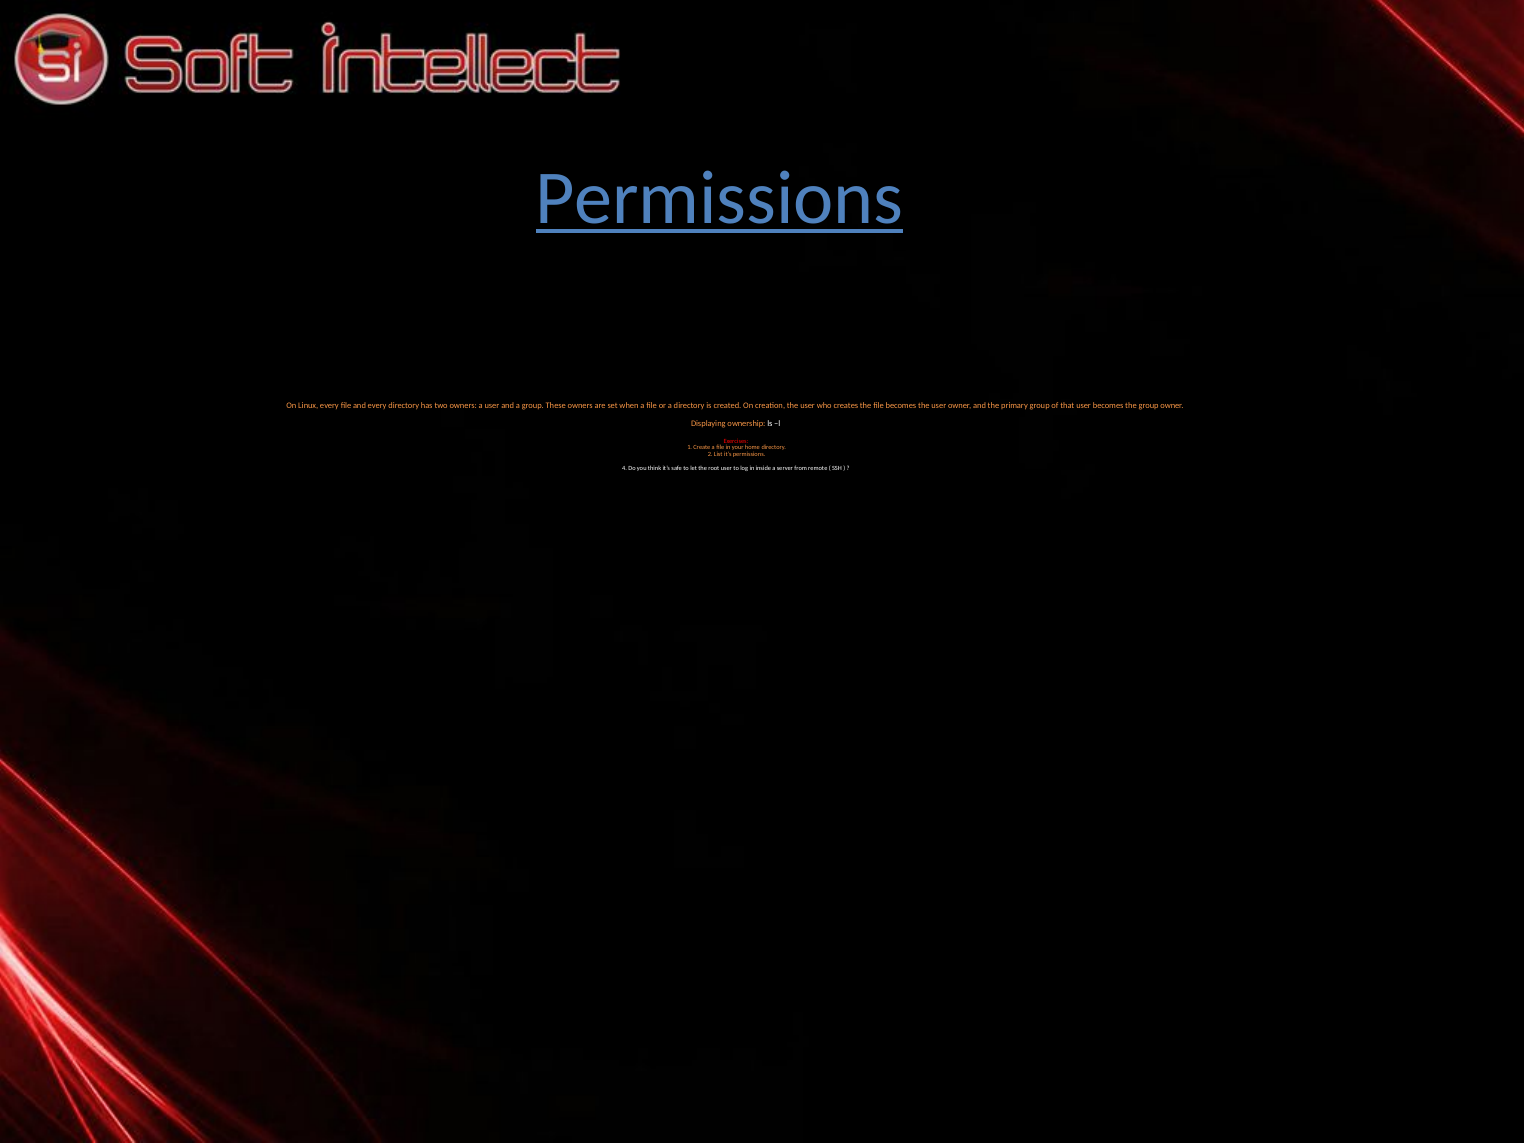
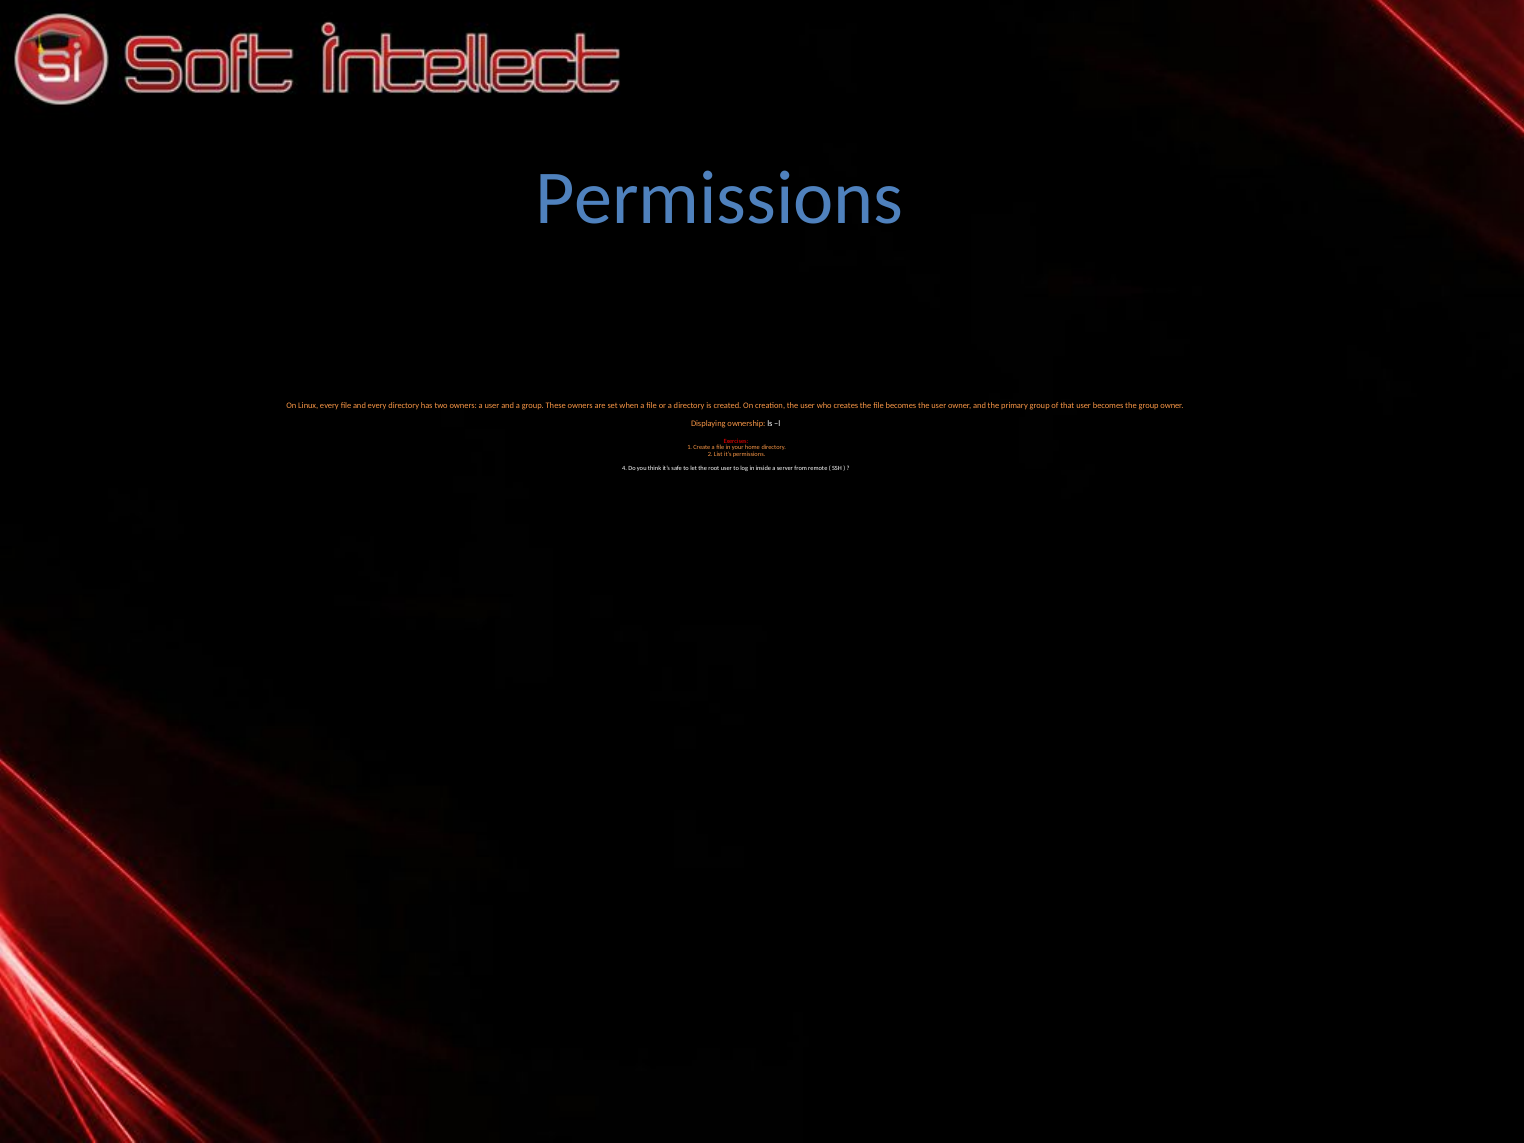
Permissions at (719, 198) underline: present -> none
